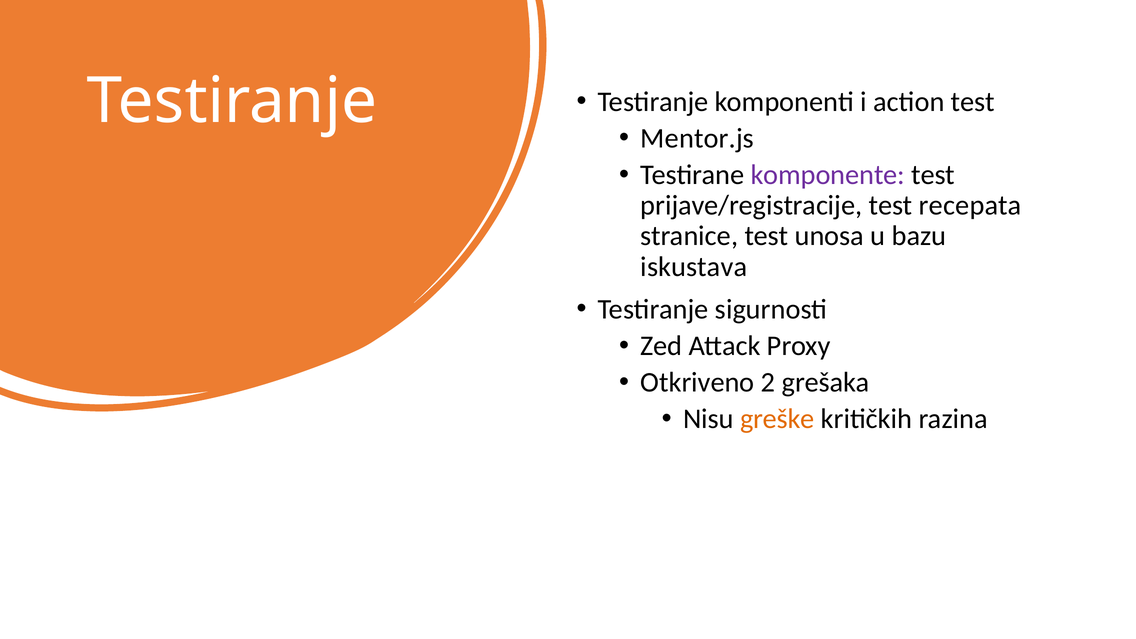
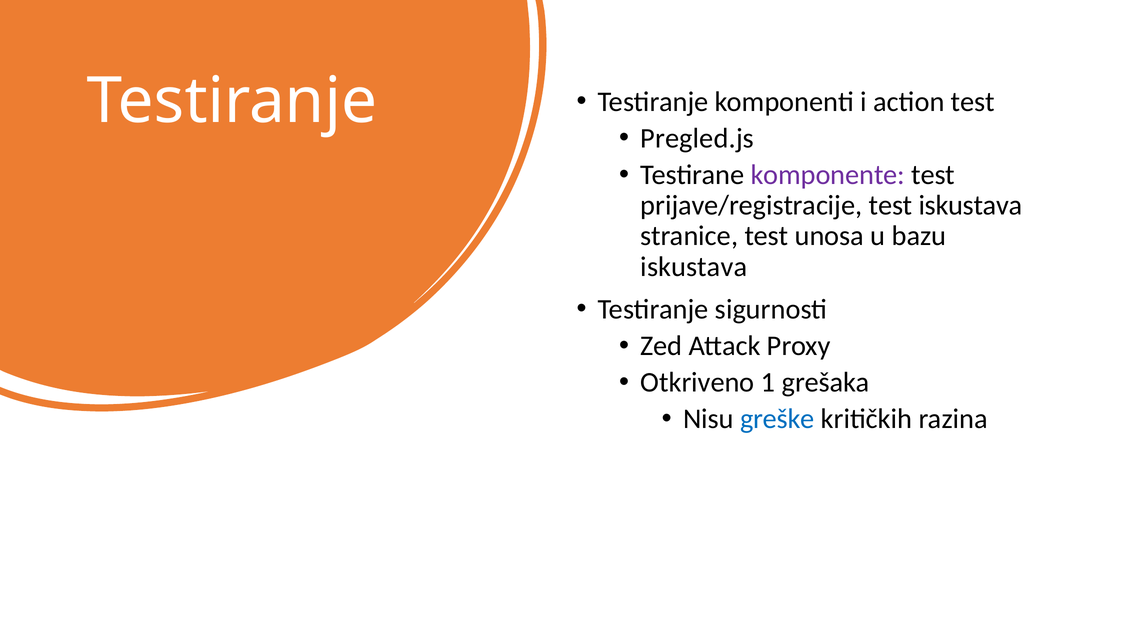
Mentor.js: Mentor.js -> Pregled.js
test recepata: recepata -> iskustava
2: 2 -> 1
greške colour: orange -> blue
